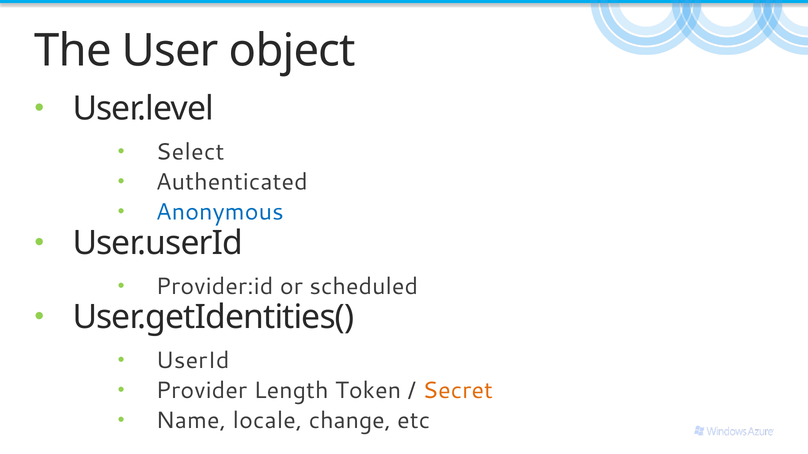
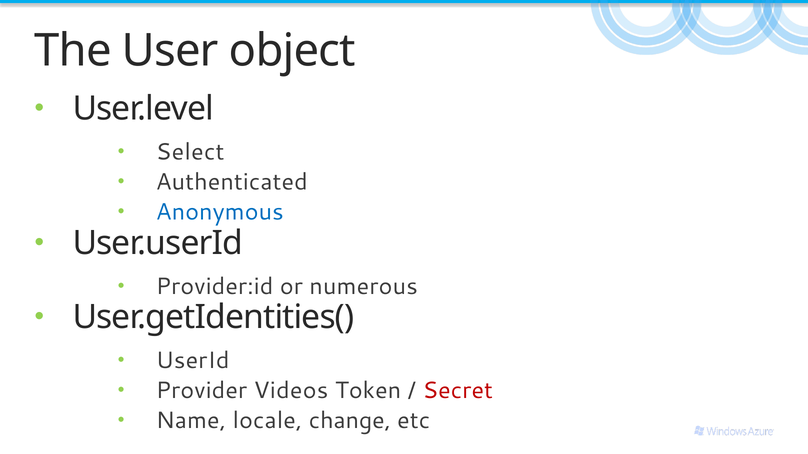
scheduled: scheduled -> numerous
Length: Length -> Videos
Secret colour: orange -> red
